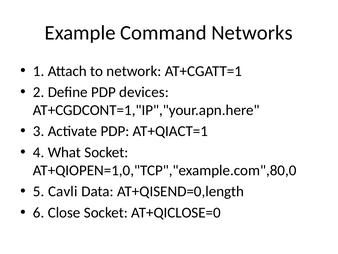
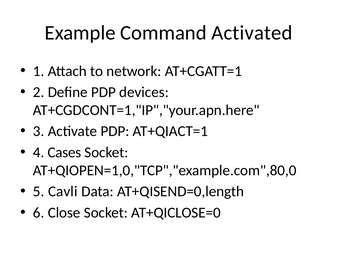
Networks: Networks -> Activated
What: What -> Cases
